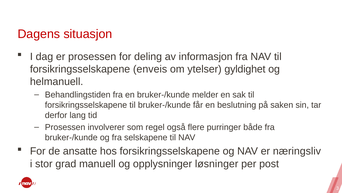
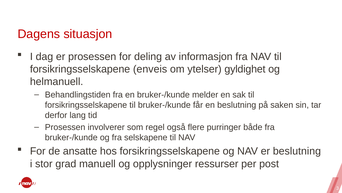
er næringsliv: næringsliv -> beslutning
løsninger: løsninger -> ressurser
